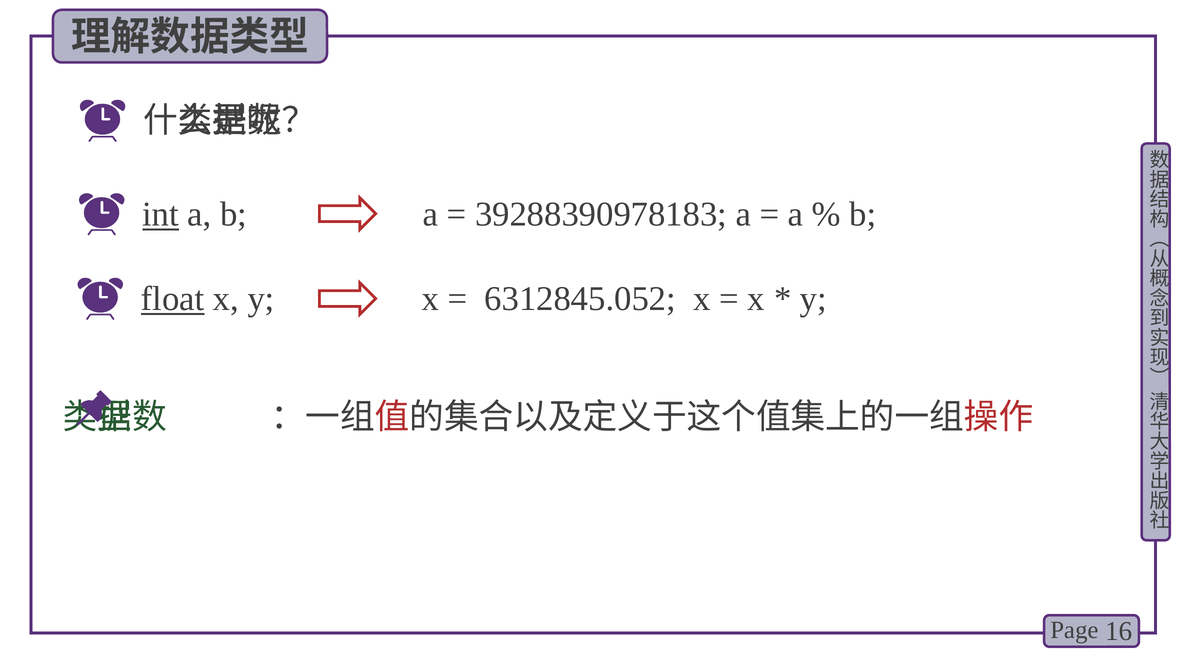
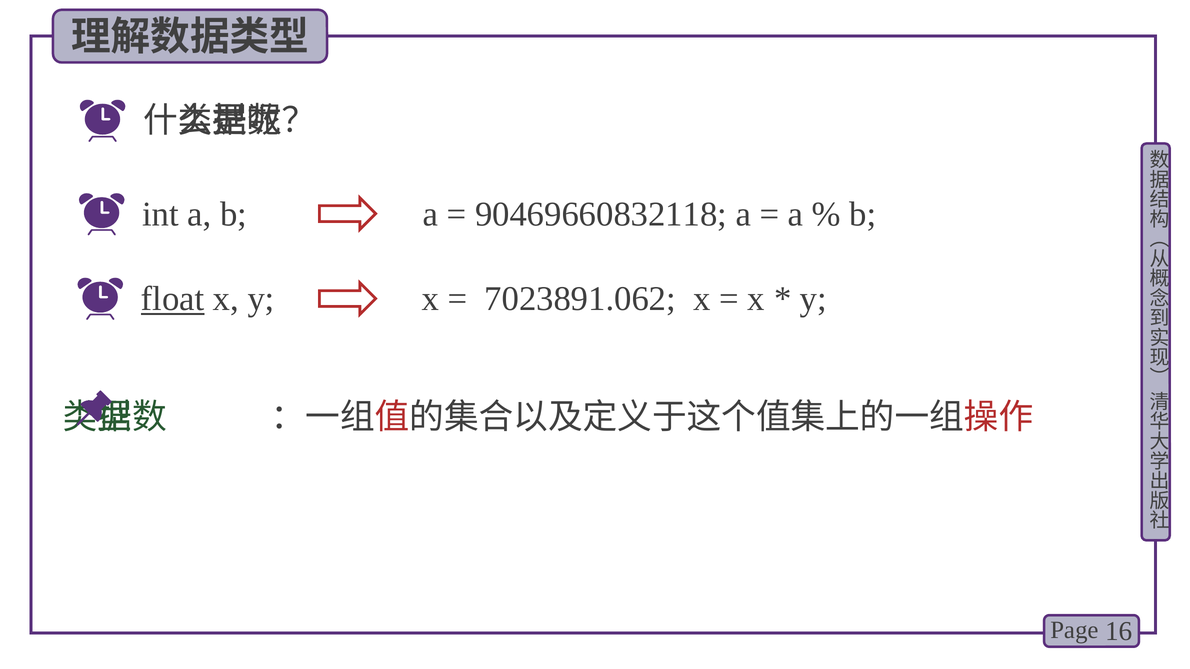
int underline: present -> none
39288390978183: 39288390978183 -> 90469660832118
6312845.052: 6312845.052 -> 7023891.062
